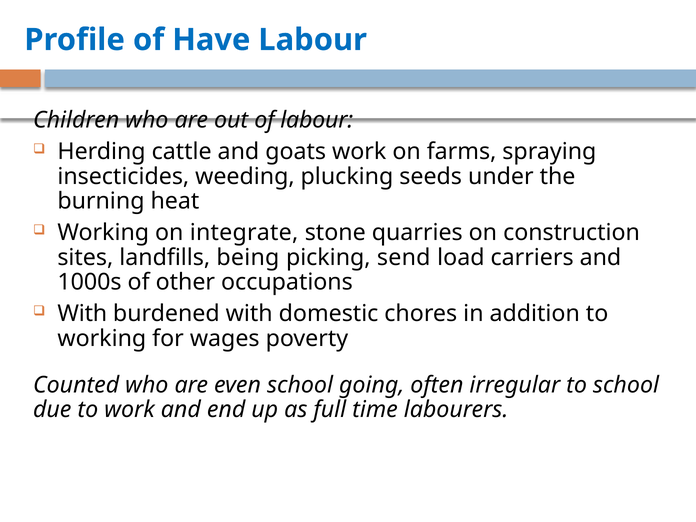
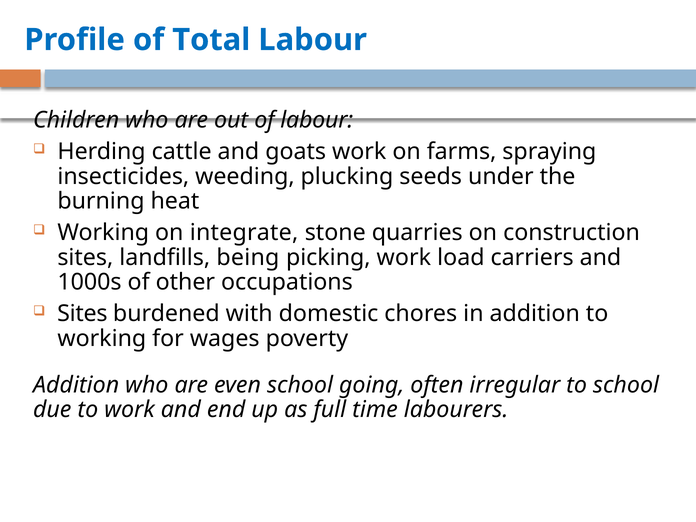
Have: Have -> Total
picking send: send -> work
With at (82, 314): With -> Sites
Counted at (76, 385): Counted -> Addition
